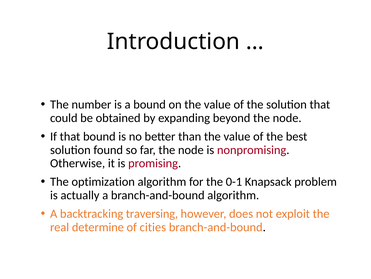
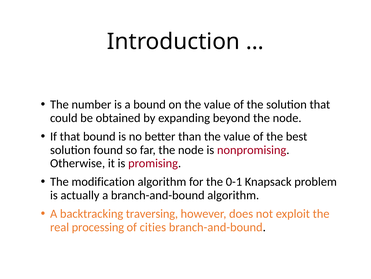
optimization: optimization -> modification
determine: determine -> processing
